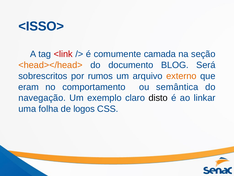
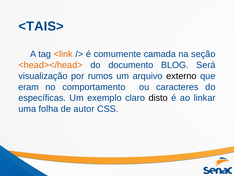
<ISSO>: <ISSO> -> <TAIS>
<link colour: red -> orange
sobrescritos: sobrescritos -> visualização
externo colour: orange -> black
semântica: semântica -> caracteres
navegação: navegação -> específicas
logos: logos -> autor
